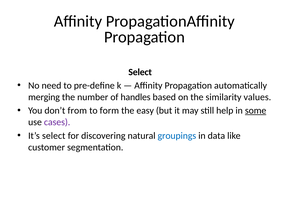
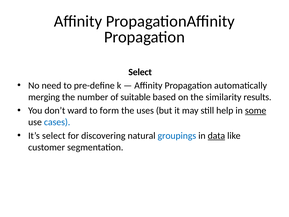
handles: handles -> suitable
values: values -> results
from: from -> ward
easy: easy -> uses
cases colour: purple -> blue
data underline: none -> present
